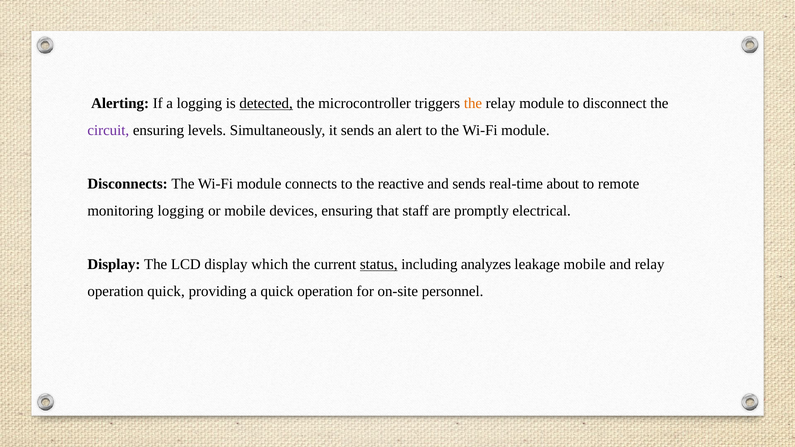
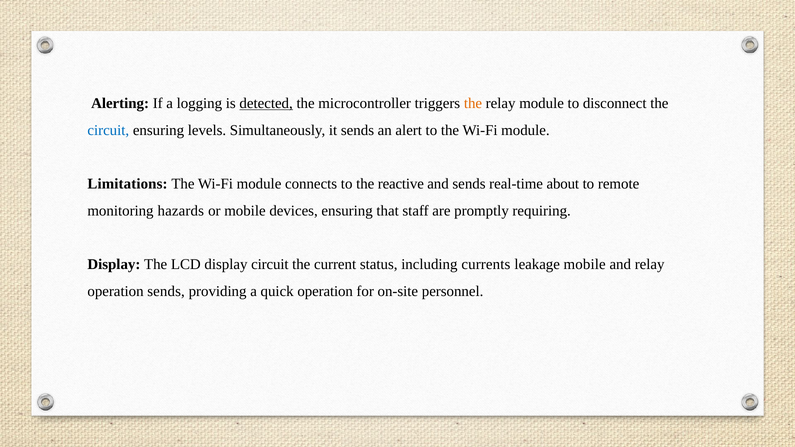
circuit at (108, 130) colour: purple -> blue
Disconnects: Disconnects -> Limitations
monitoring logging: logging -> hazards
electrical: electrical -> requiring
display which: which -> circuit
status underline: present -> none
analyzes: analyzes -> currents
operation quick: quick -> sends
